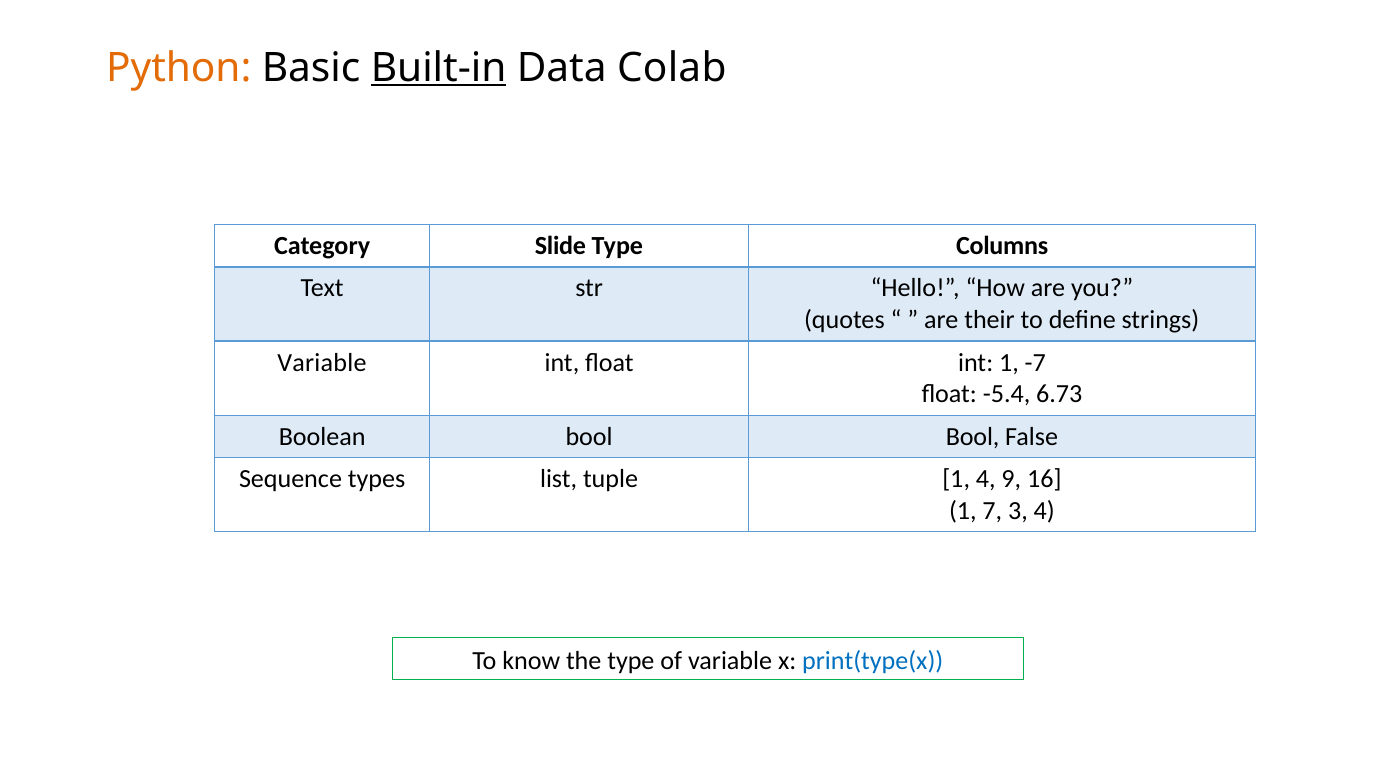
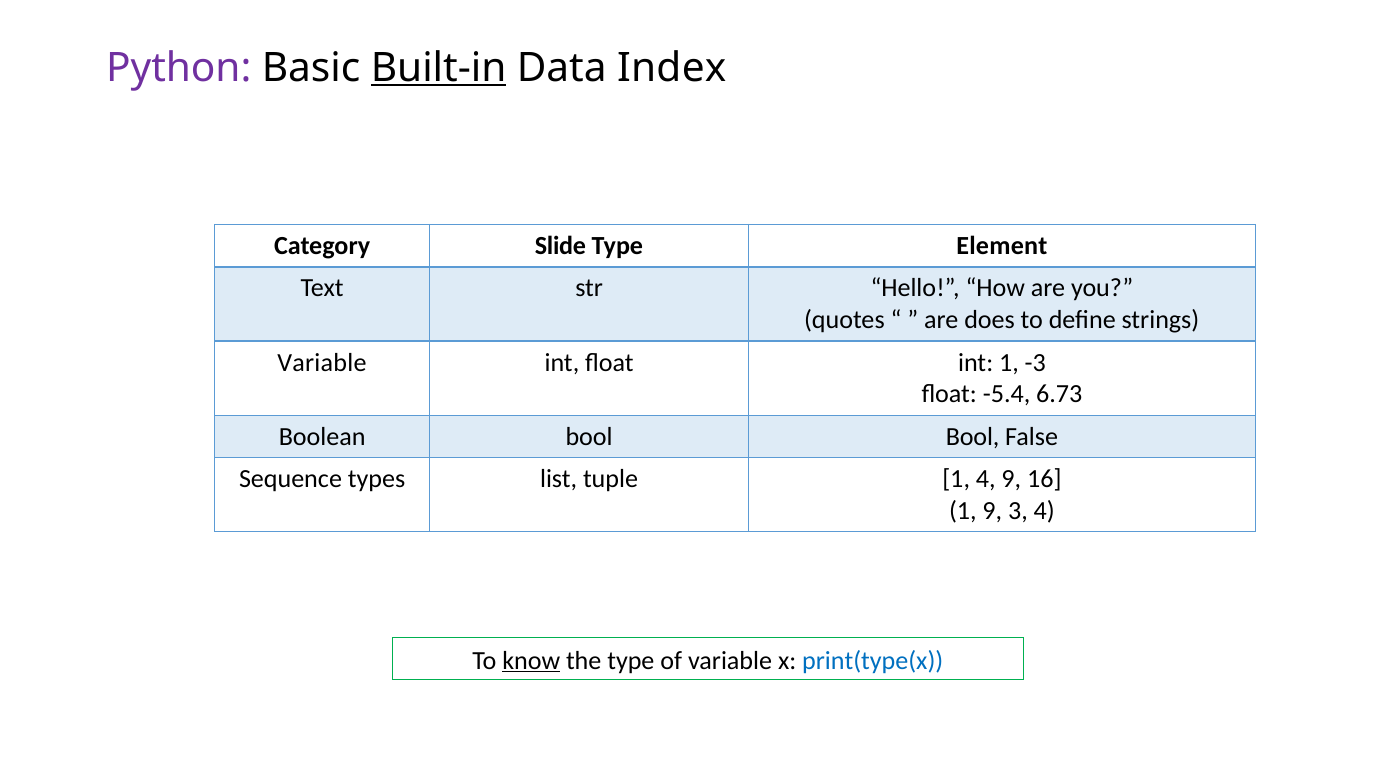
Python colour: orange -> purple
Colab: Colab -> Index
Columns: Columns -> Element
their: their -> does
-7: -7 -> -3
1 7: 7 -> 9
know underline: none -> present
